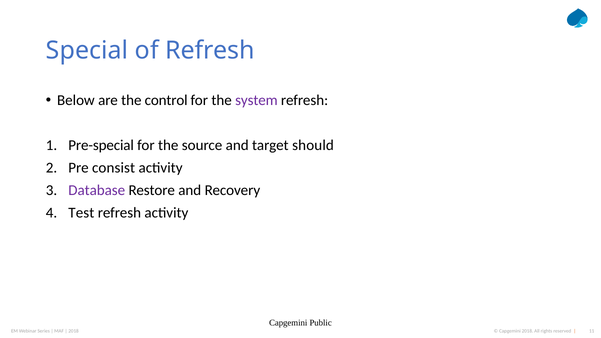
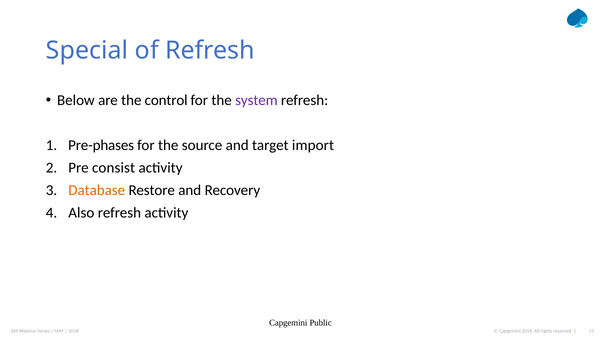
Pre-special: Pre-special -> Pre-phases
should: should -> import
Database colour: purple -> orange
Test: Test -> Also
